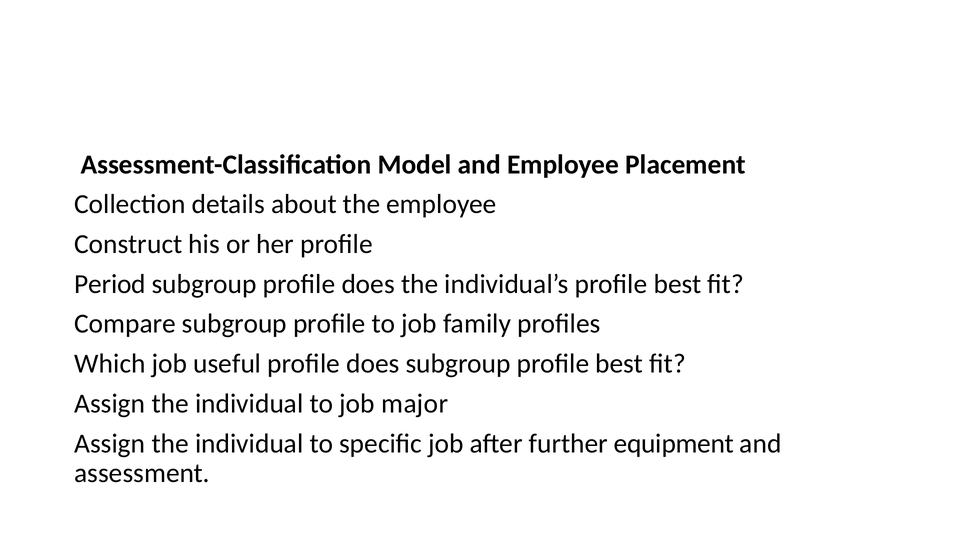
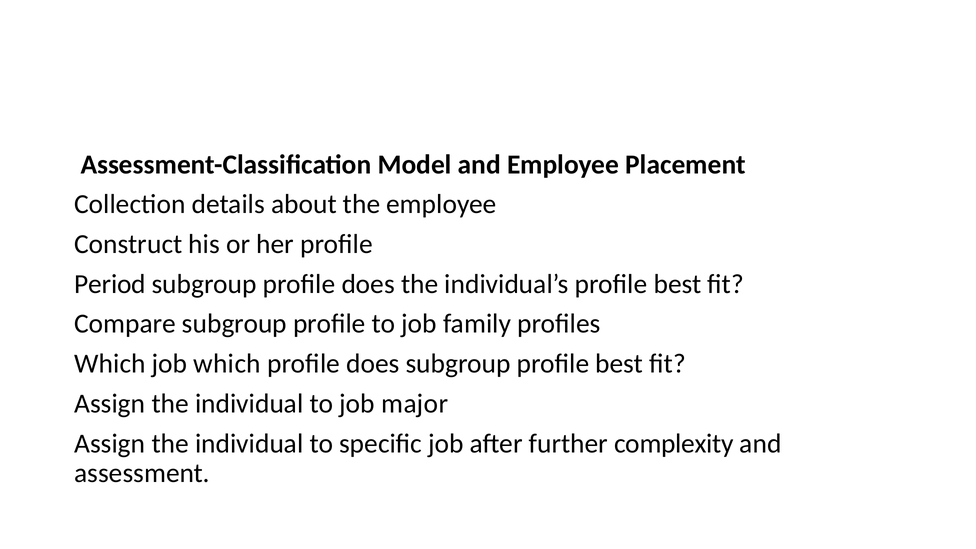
job useful: useful -> which
equipment: equipment -> complexity
